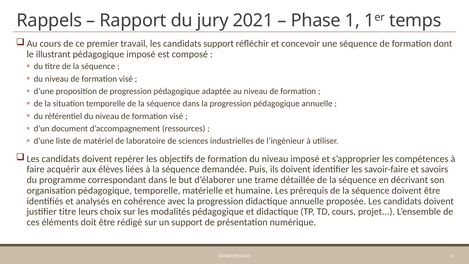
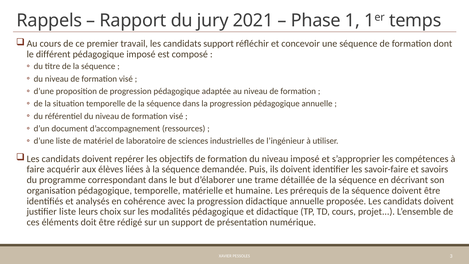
illustrant: illustrant -> différent
justifier titre: titre -> liste
